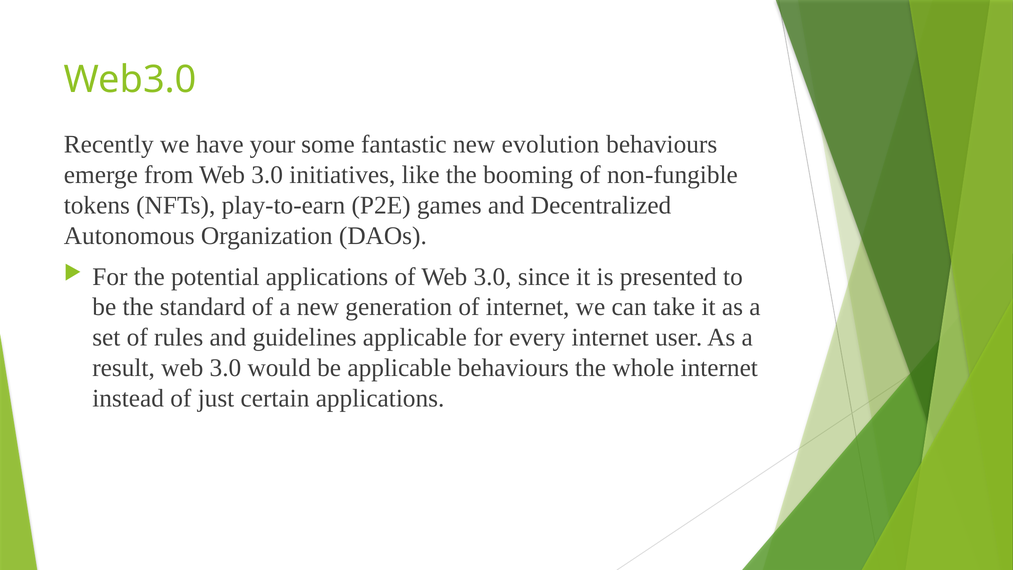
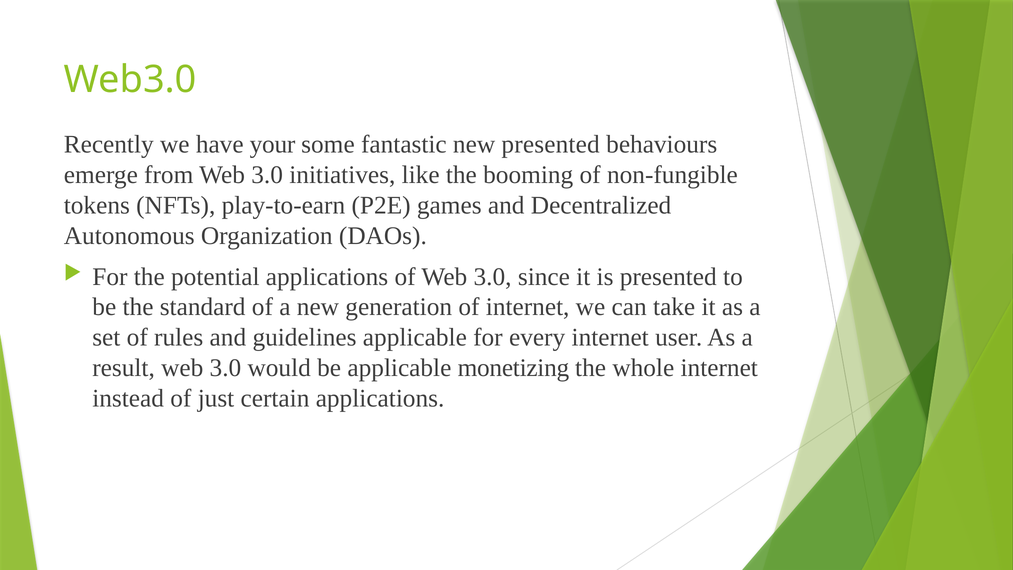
new evolution: evolution -> presented
applicable behaviours: behaviours -> monetizing
